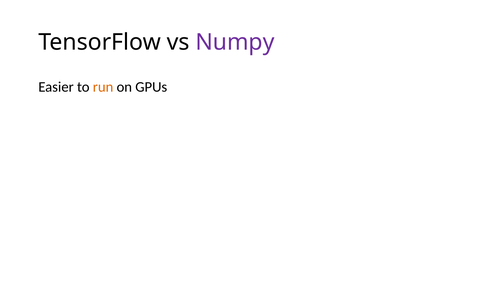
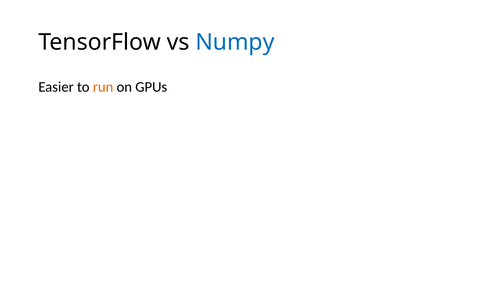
Numpy colour: purple -> blue
